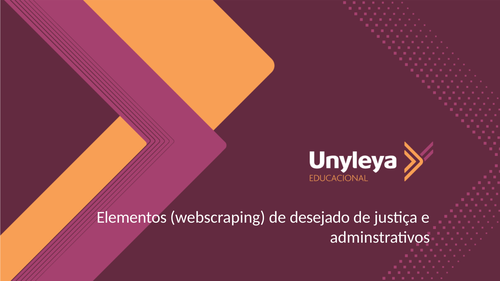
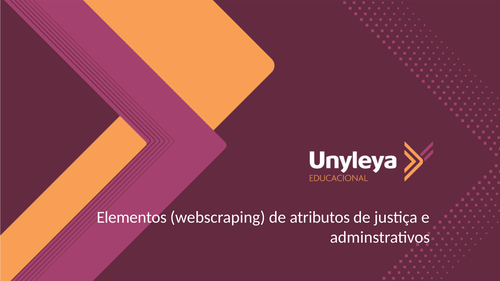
desejado: desejado -> atributos
